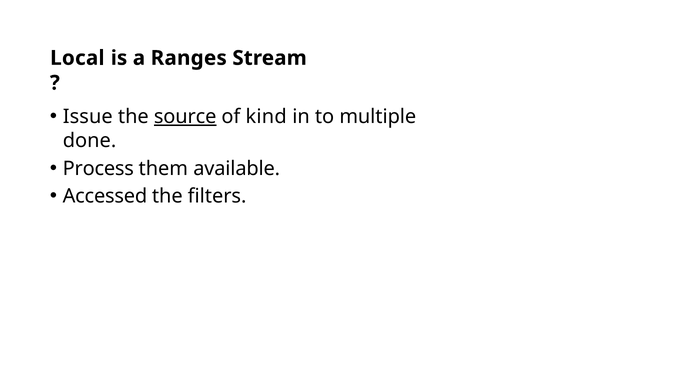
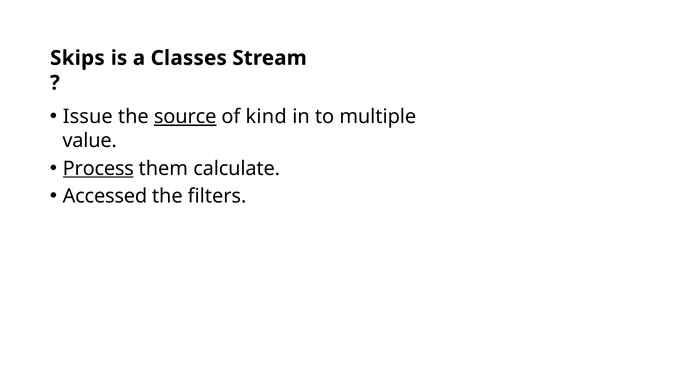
Local: Local -> Skips
Ranges: Ranges -> Classes
done: done -> value
Process underline: none -> present
available: available -> calculate
